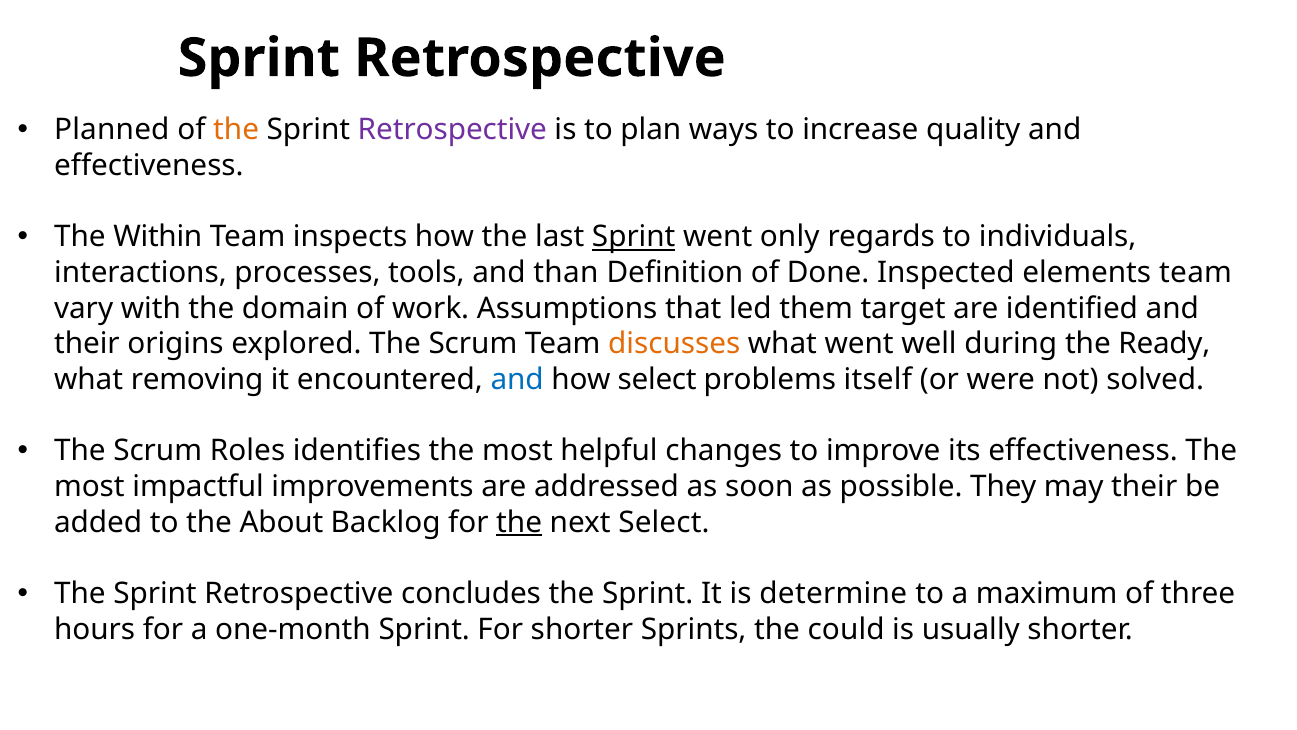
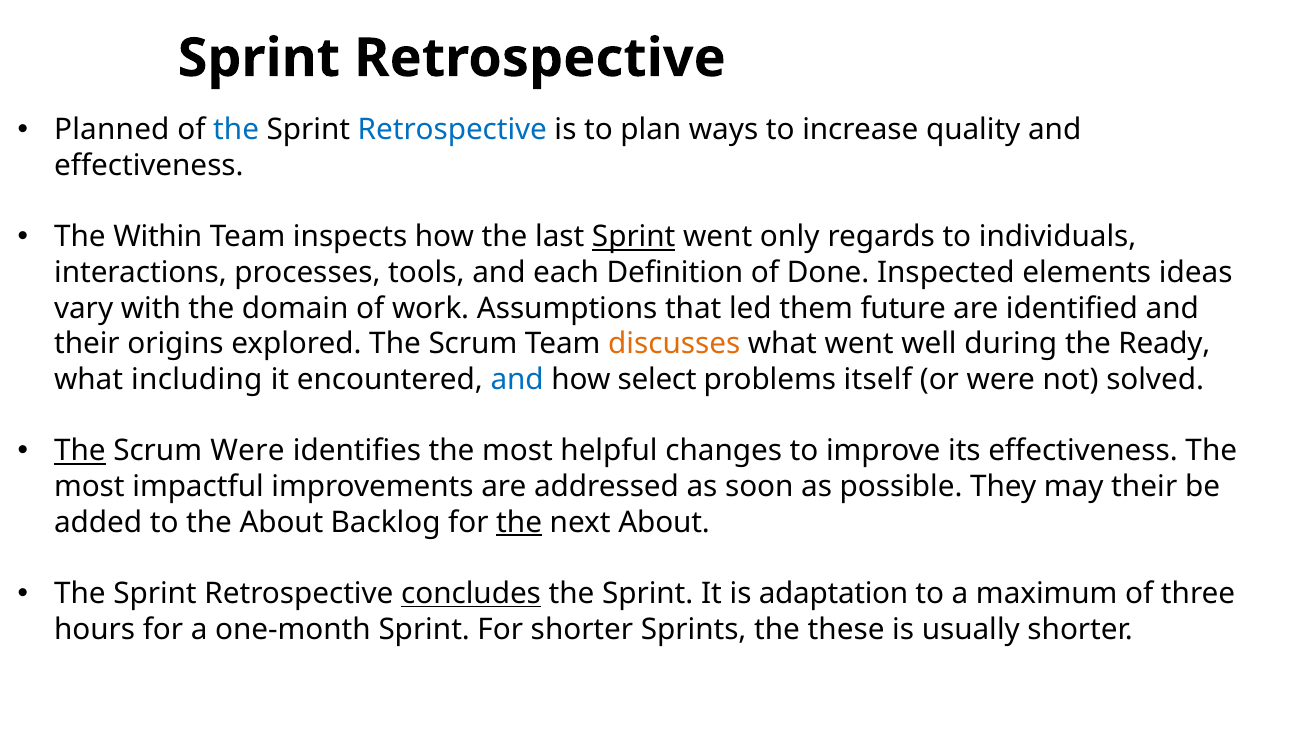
the at (236, 130) colour: orange -> blue
Retrospective at (452, 130) colour: purple -> blue
than: than -> each
elements team: team -> ideas
target: target -> future
removing: removing -> including
The at (80, 451) underline: none -> present
Scrum Roles: Roles -> Were
next Select: Select -> About
concludes underline: none -> present
determine: determine -> adaptation
could: could -> these
